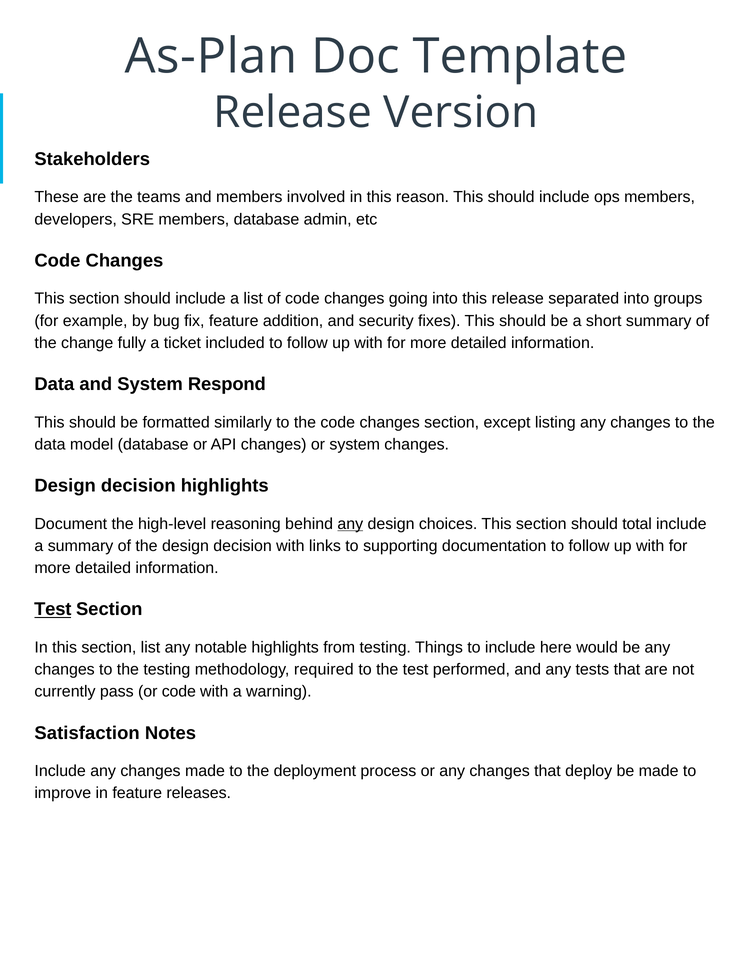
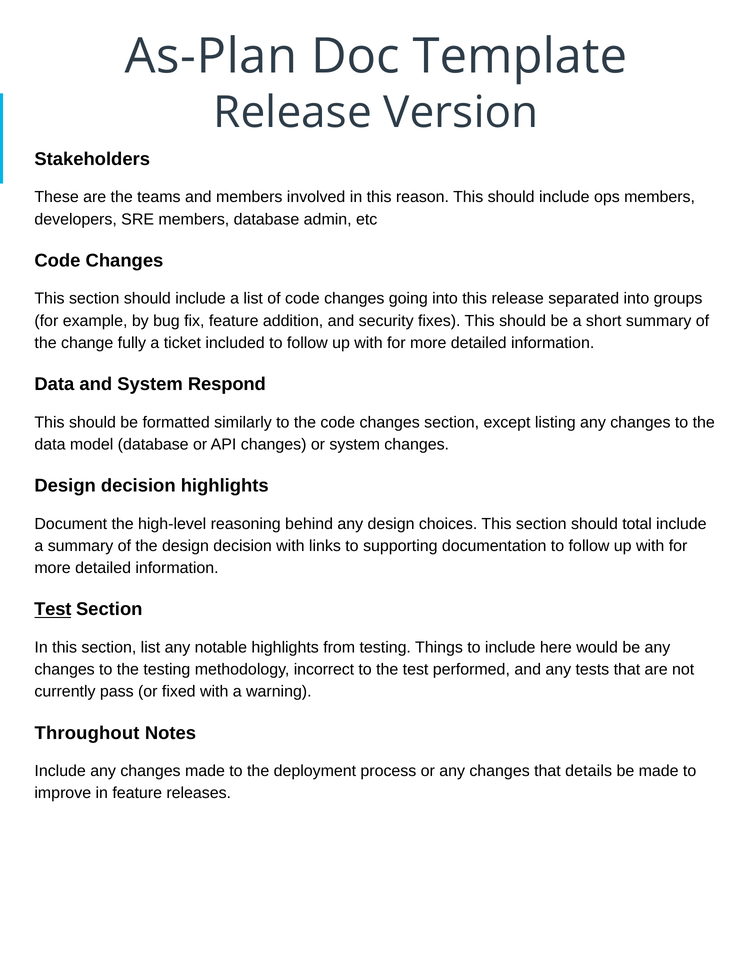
any at (350, 523) underline: present -> none
required: required -> incorrect
or code: code -> fixed
Satisfaction: Satisfaction -> Throughout
deploy: deploy -> details
